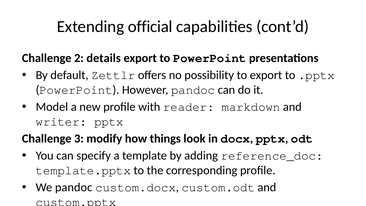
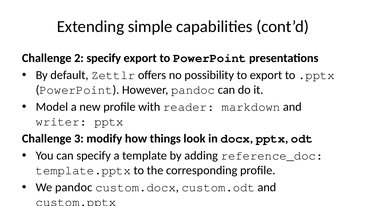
official: official -> simple
2 details: details -> specify
